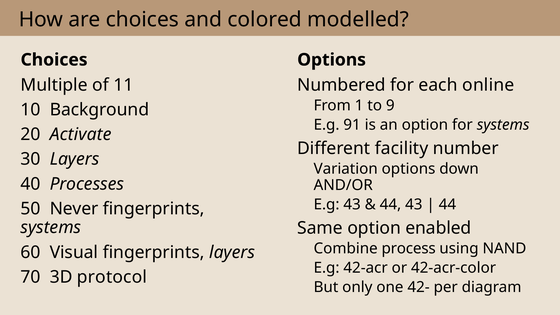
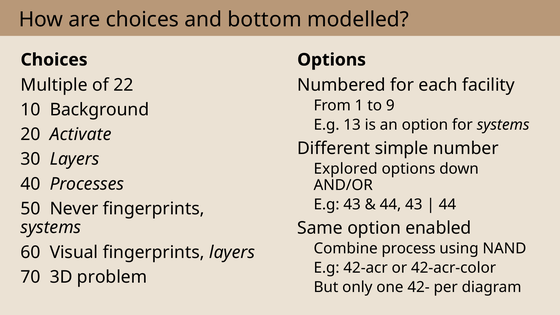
colored: colored -> bottom
11: 11 -> 22
online: online -> facility
91: 91 -> 13
facility: facility -> simple
Variation: Variation -> Explored
protocol: protocol -> problem
